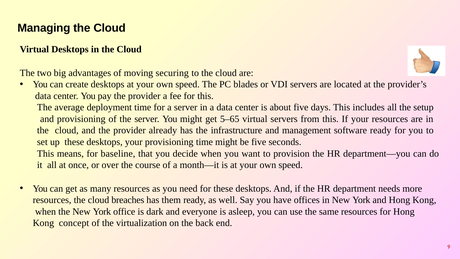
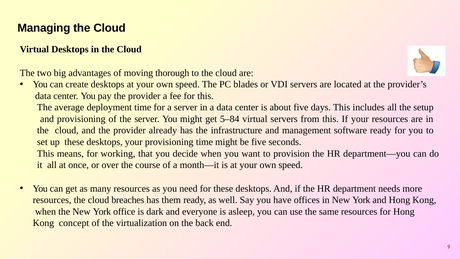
securing: securing -> thorough
5–65: 5–65 -> 5–84
baseline: baseline -> working
